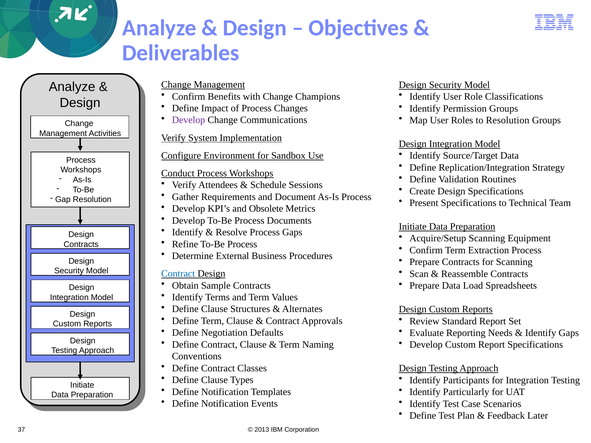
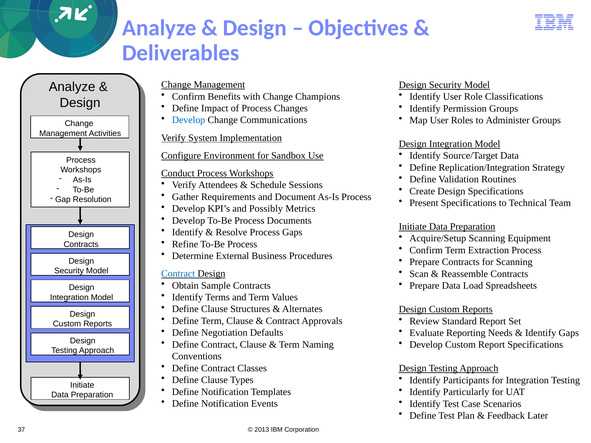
Develop at (189, 120) colour: purple -> blue
to Resolution: Resolution -> Administer
Obsolete: Obsolete -> Possibly
